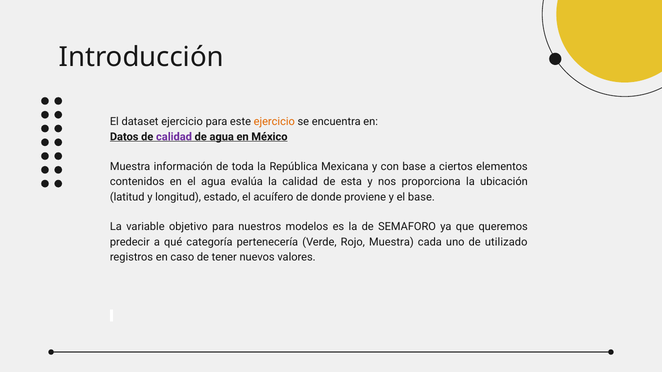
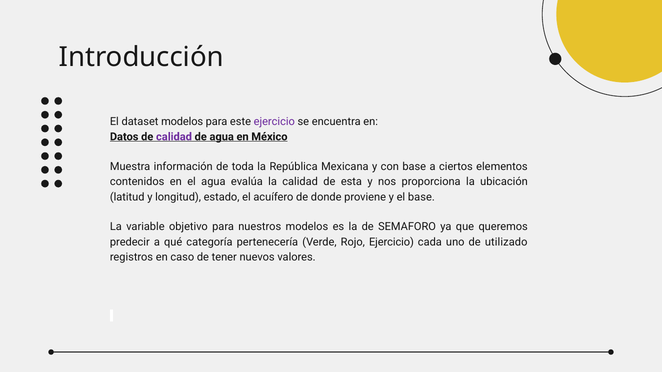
dataset ejercicio: ejercicio -> modelos
ejercicio at (274, 122) colour: orange -> purple
Rojo Muestra: Muestra -> Ejercicio
